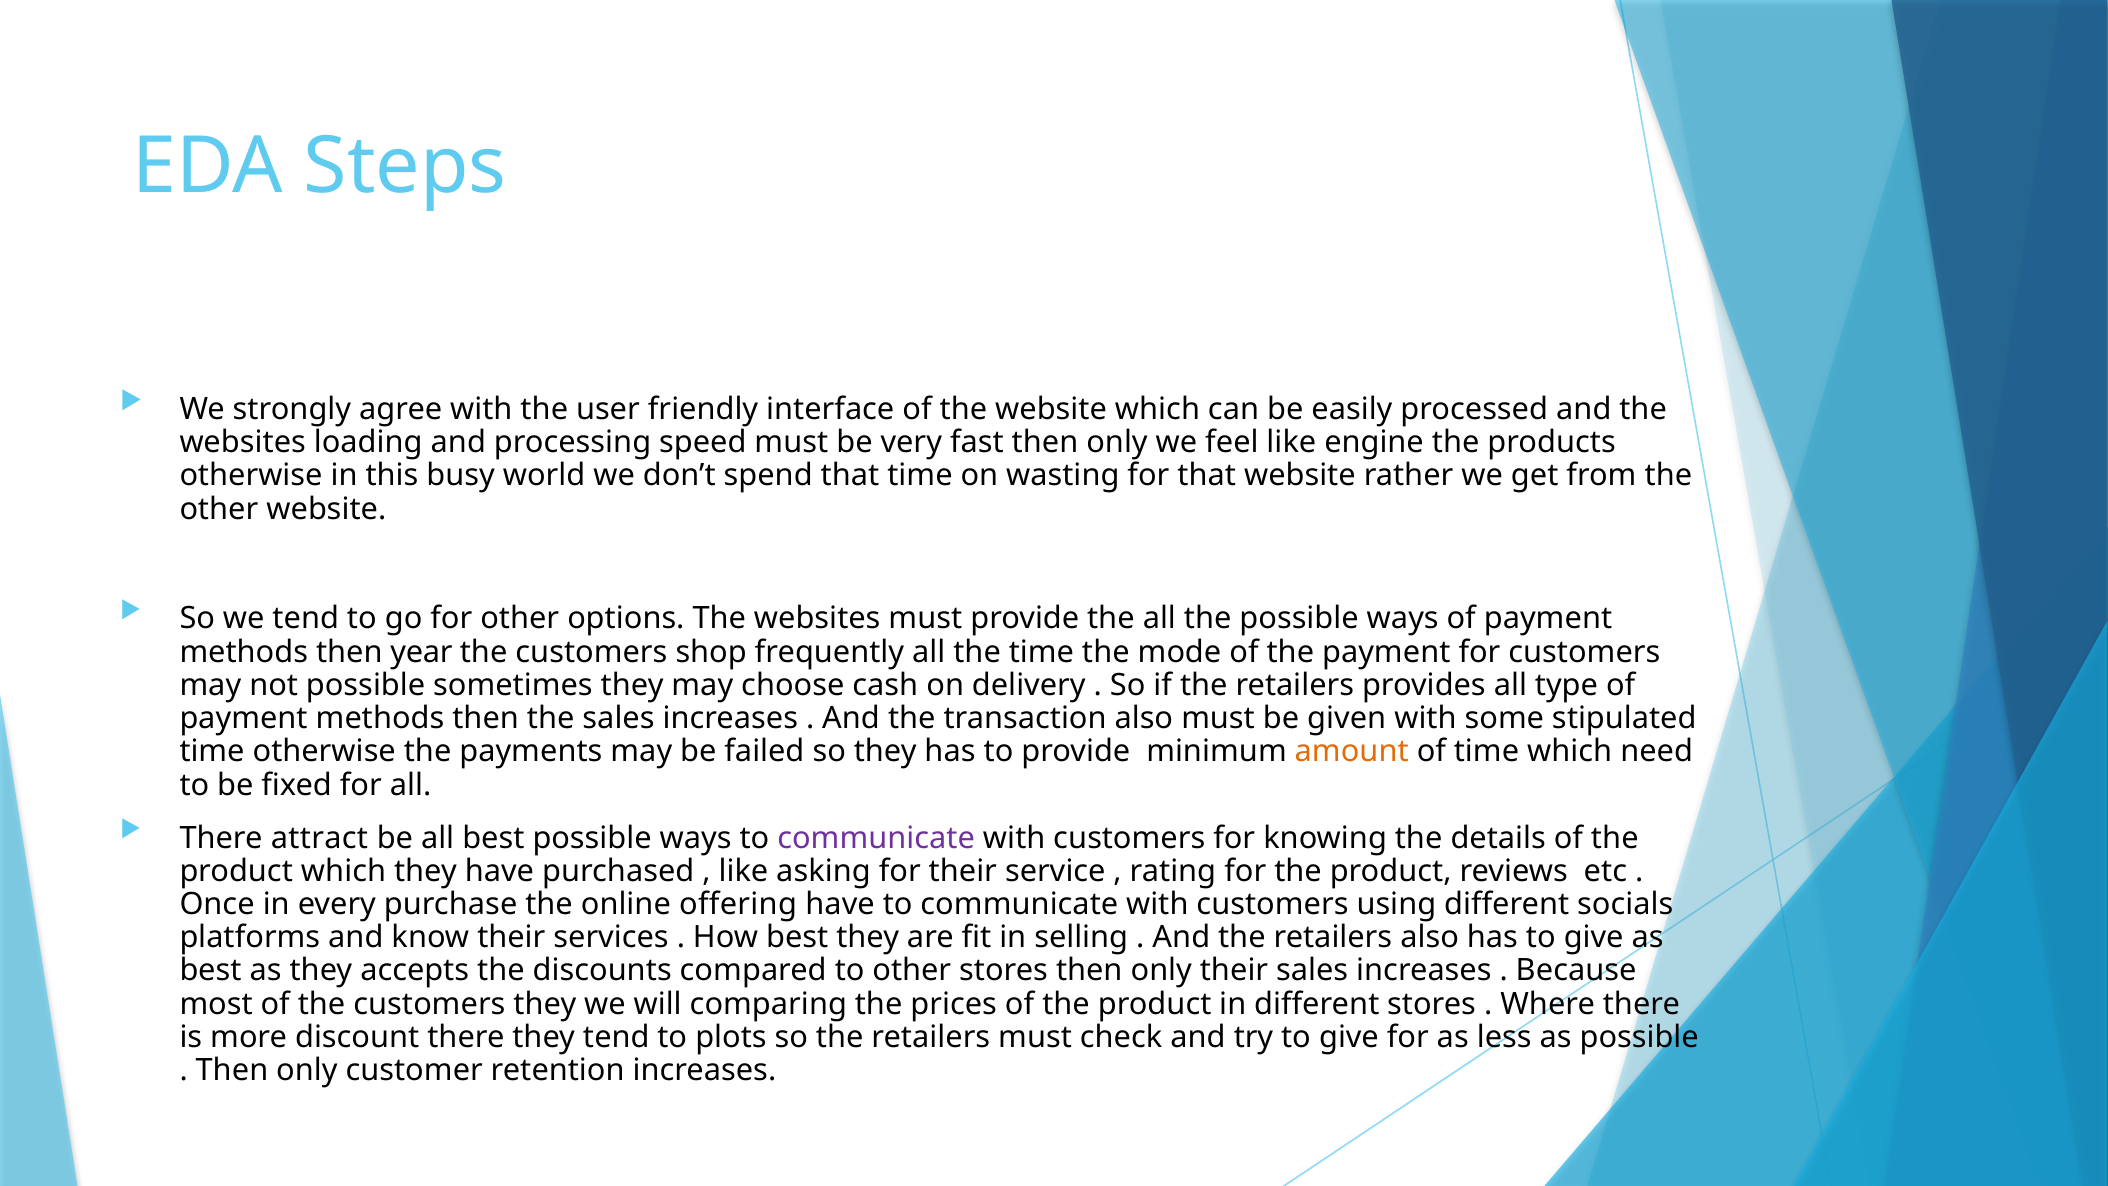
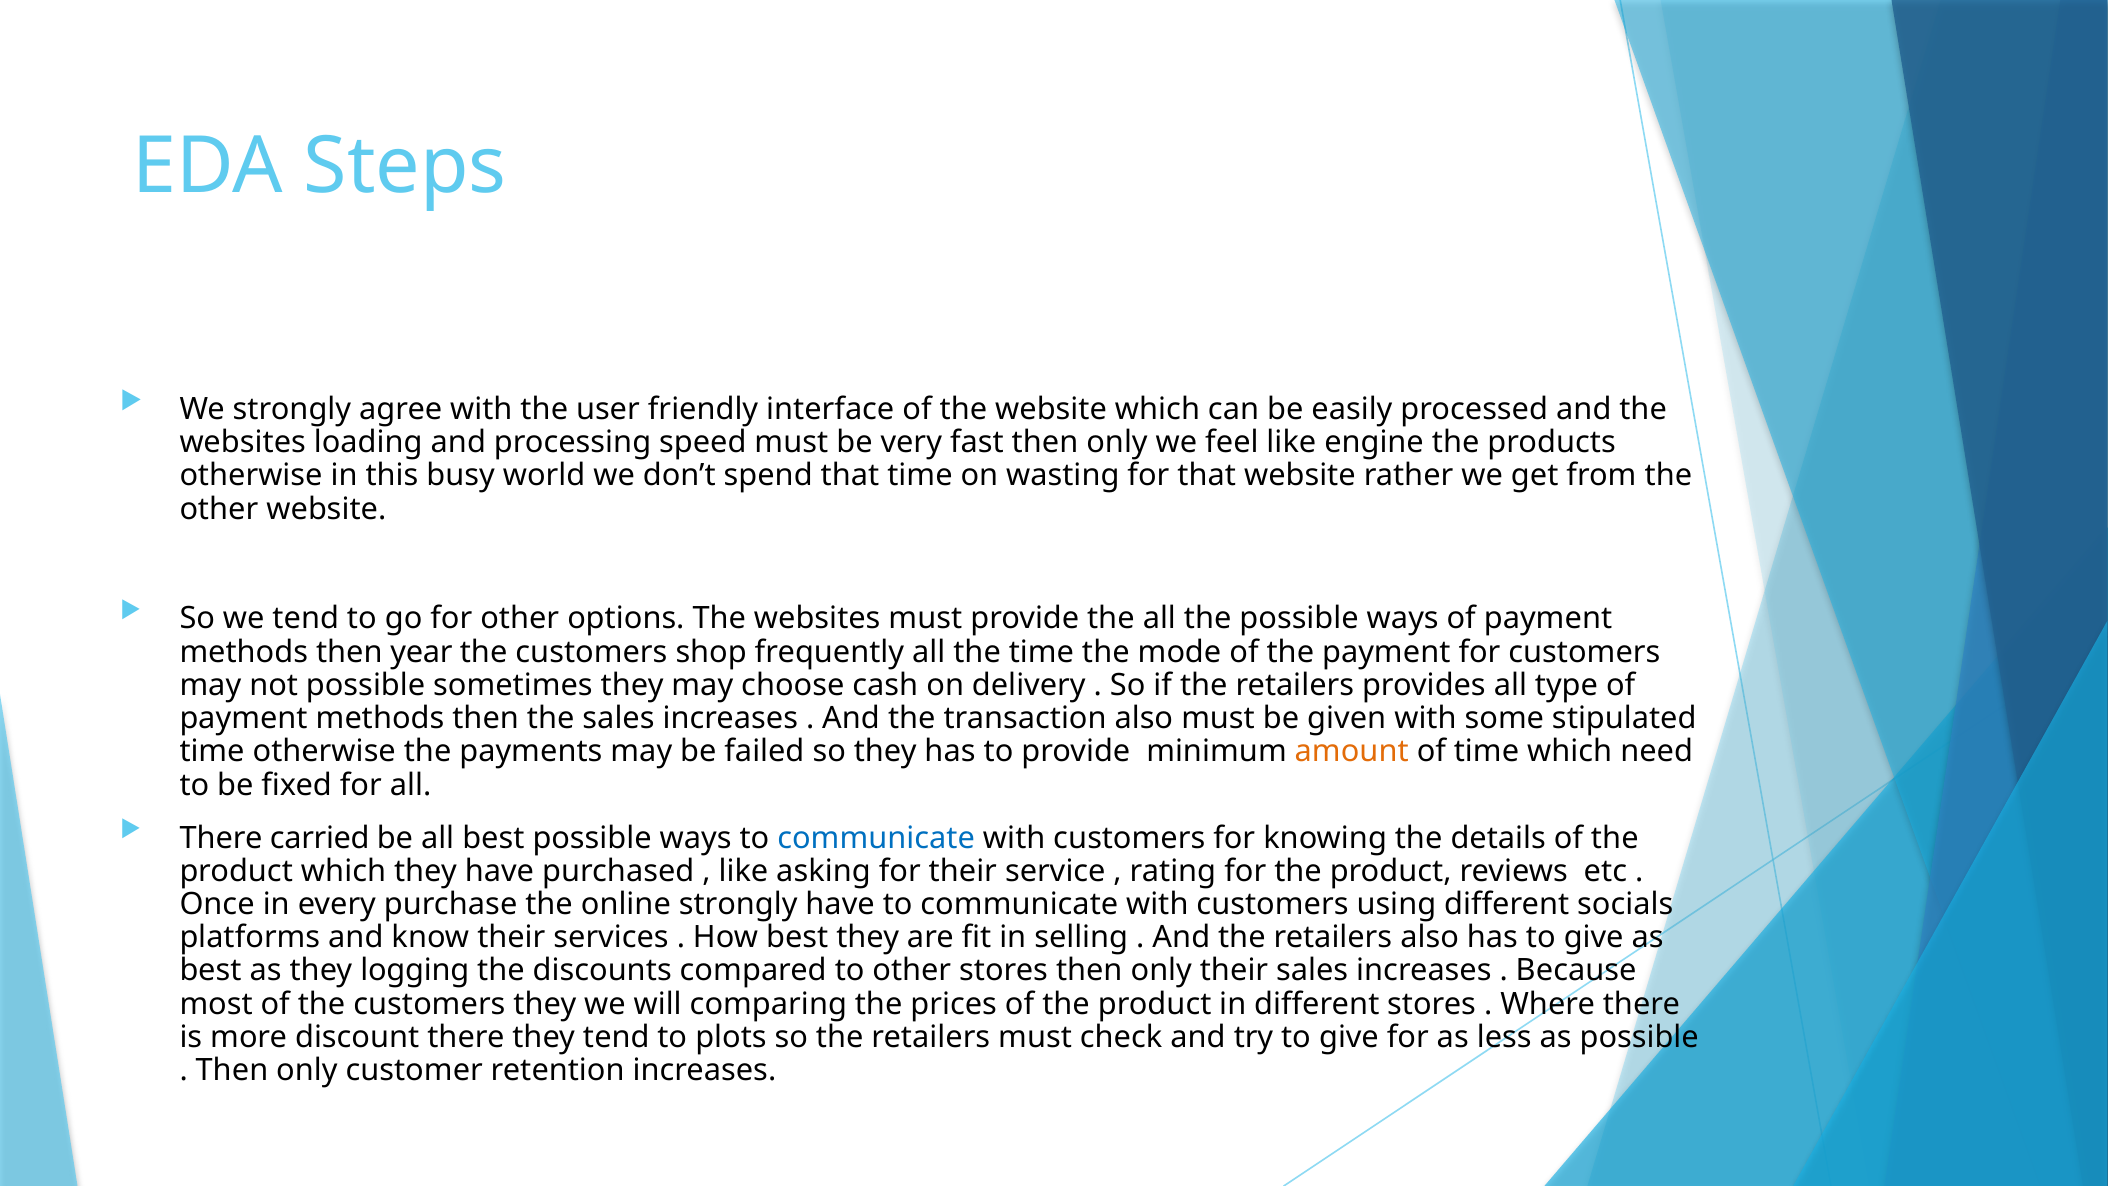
attract: attract -> carried
communicate at (876, 838) colour: purple -> blue
online offering: offering -> strongly
accepts: accepts -> logging
